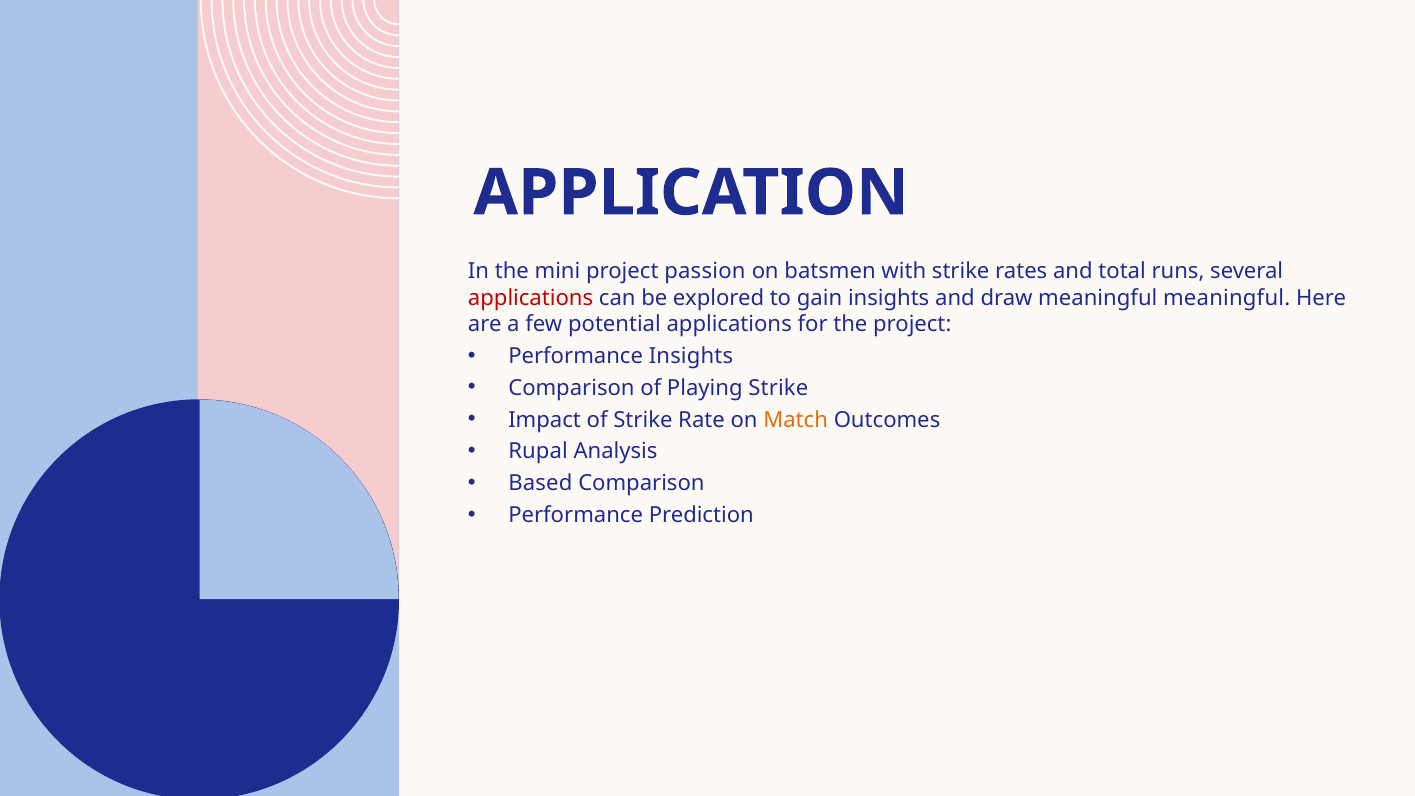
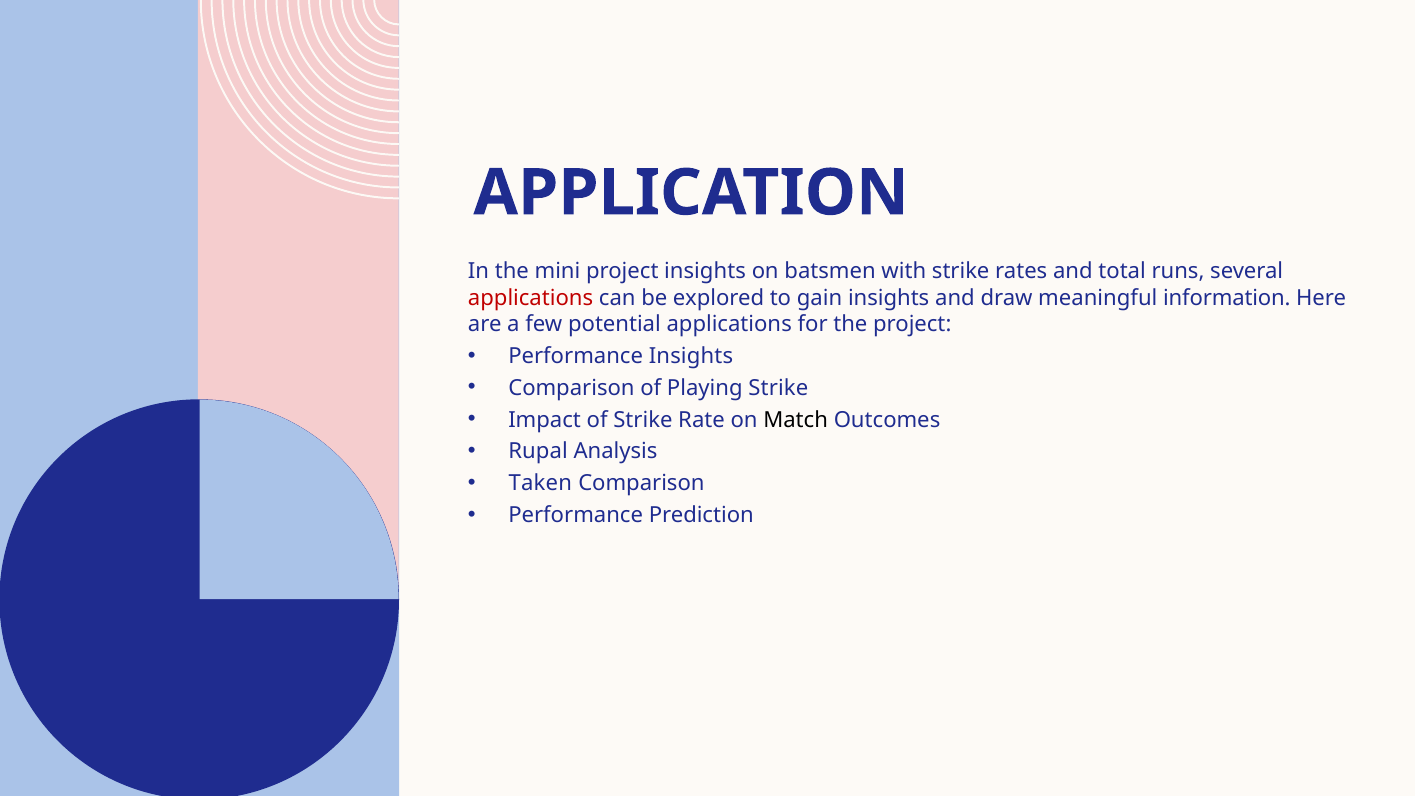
project passion: passion -> insights
meaningful meaningful: meaningful -> information
Match colour: orange -> black
Based: Based -> Taken
